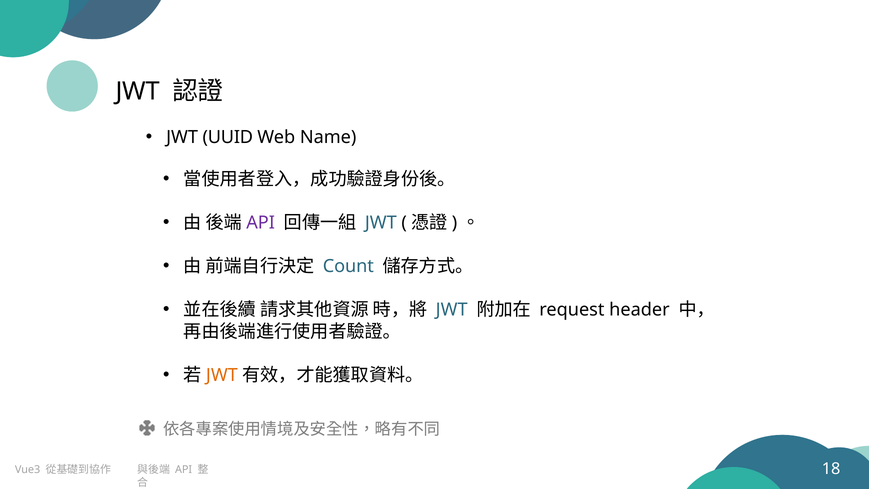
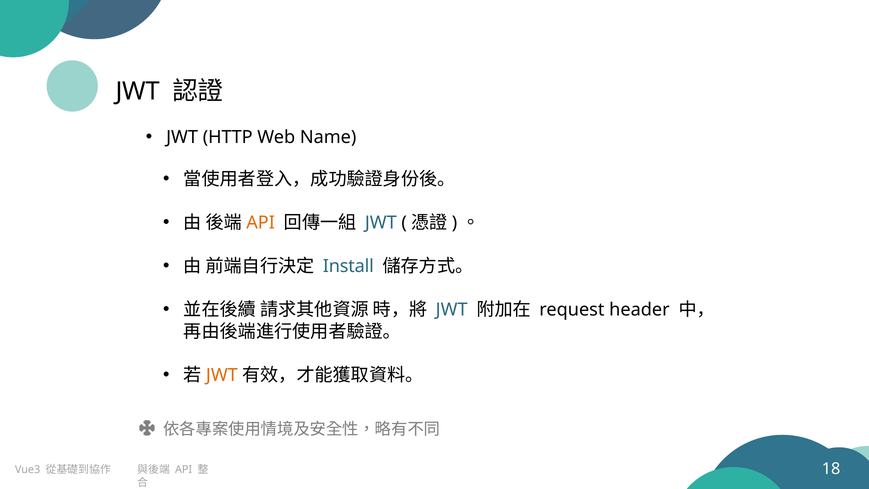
UUID: UUID -> HTTP
API at (261, 223) colour: purple -> orange
Count: Count -> Install
